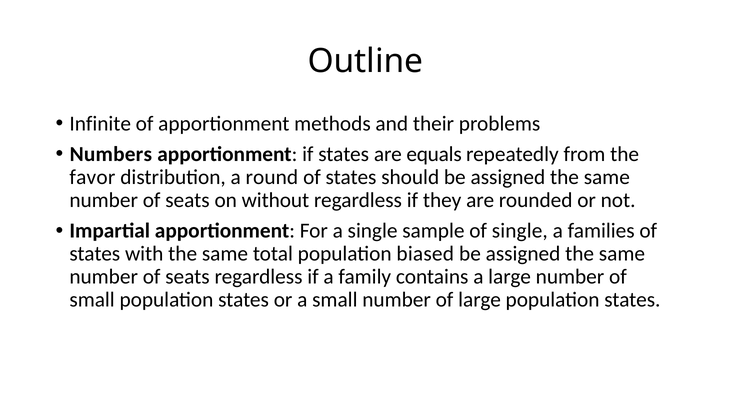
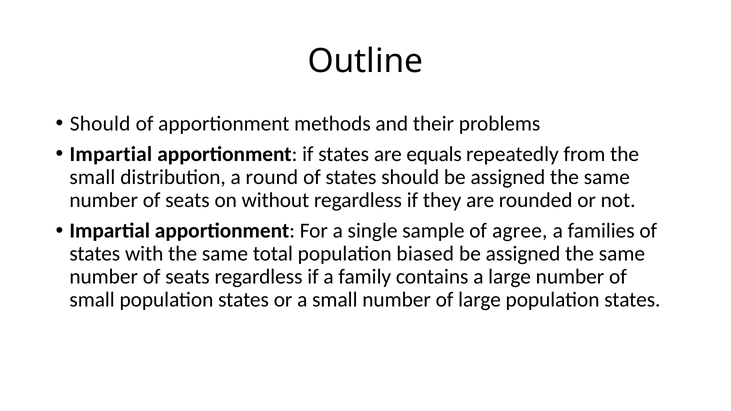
Infinite at (100, 124): Infinite -> Should
Numbers at (111, 154): Numbers -> Impartial
favor at (92, 177): favor -> small
of single: single -> agree
